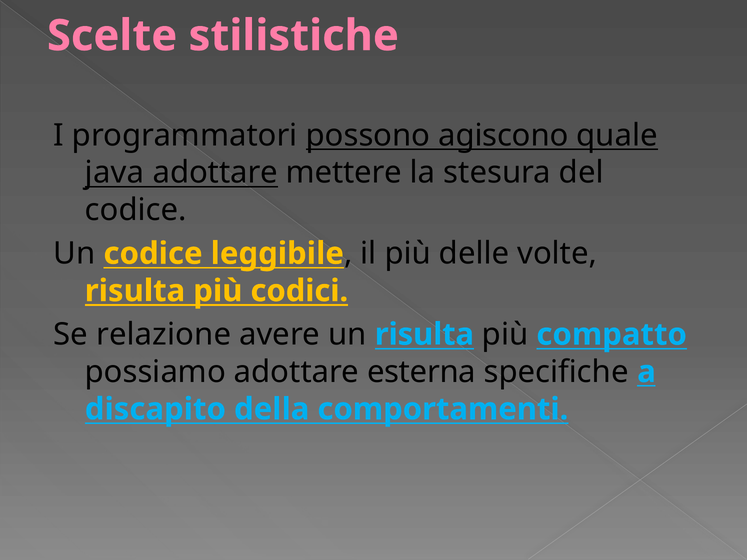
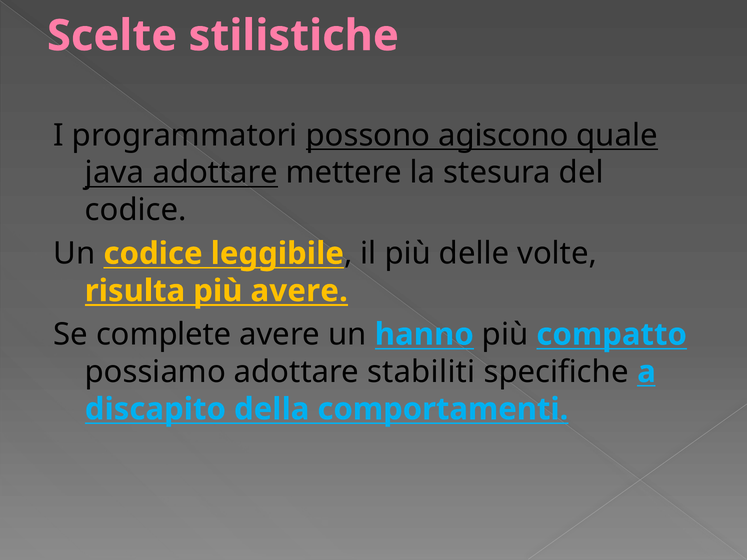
più codici: codici -> avere
relazione: relazione -> complete
un risulta: risulta -> hanno
esterna: esterna -> stabiliti
